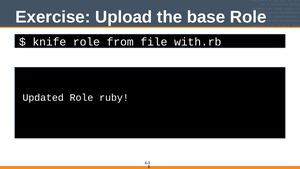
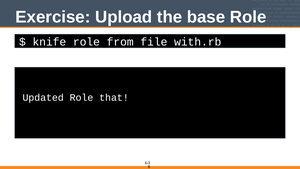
ruby: ruby -> that
